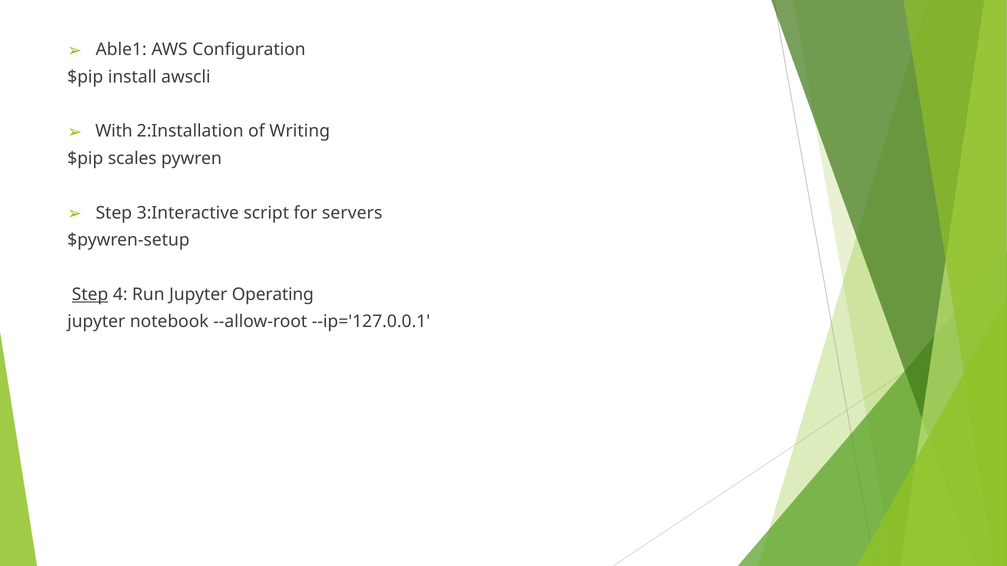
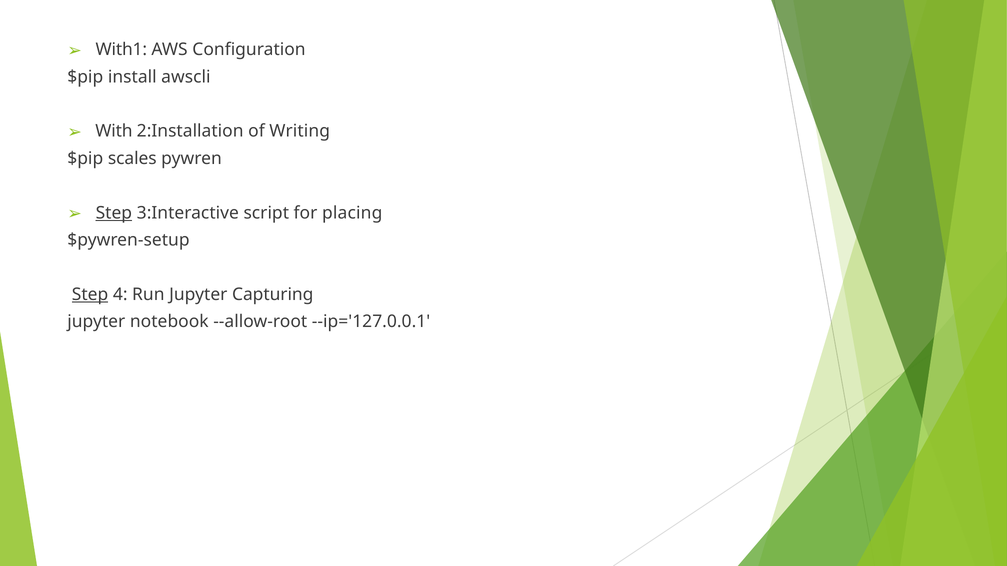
Able1: Able1 -> With1
Step at (114, 213) underline: none -> present
servers: servers -> placing
Operating: Operating -> Capturing
